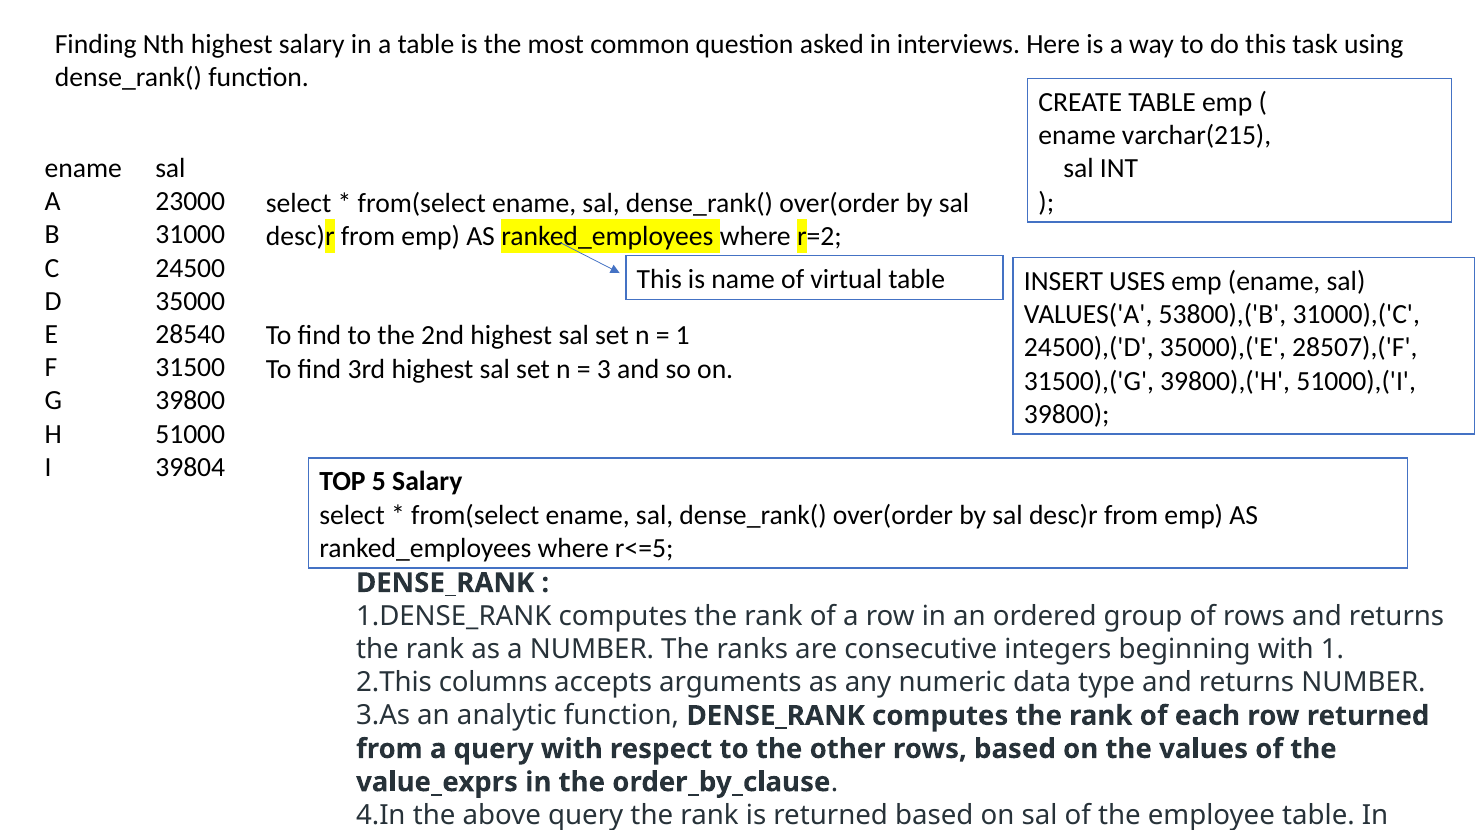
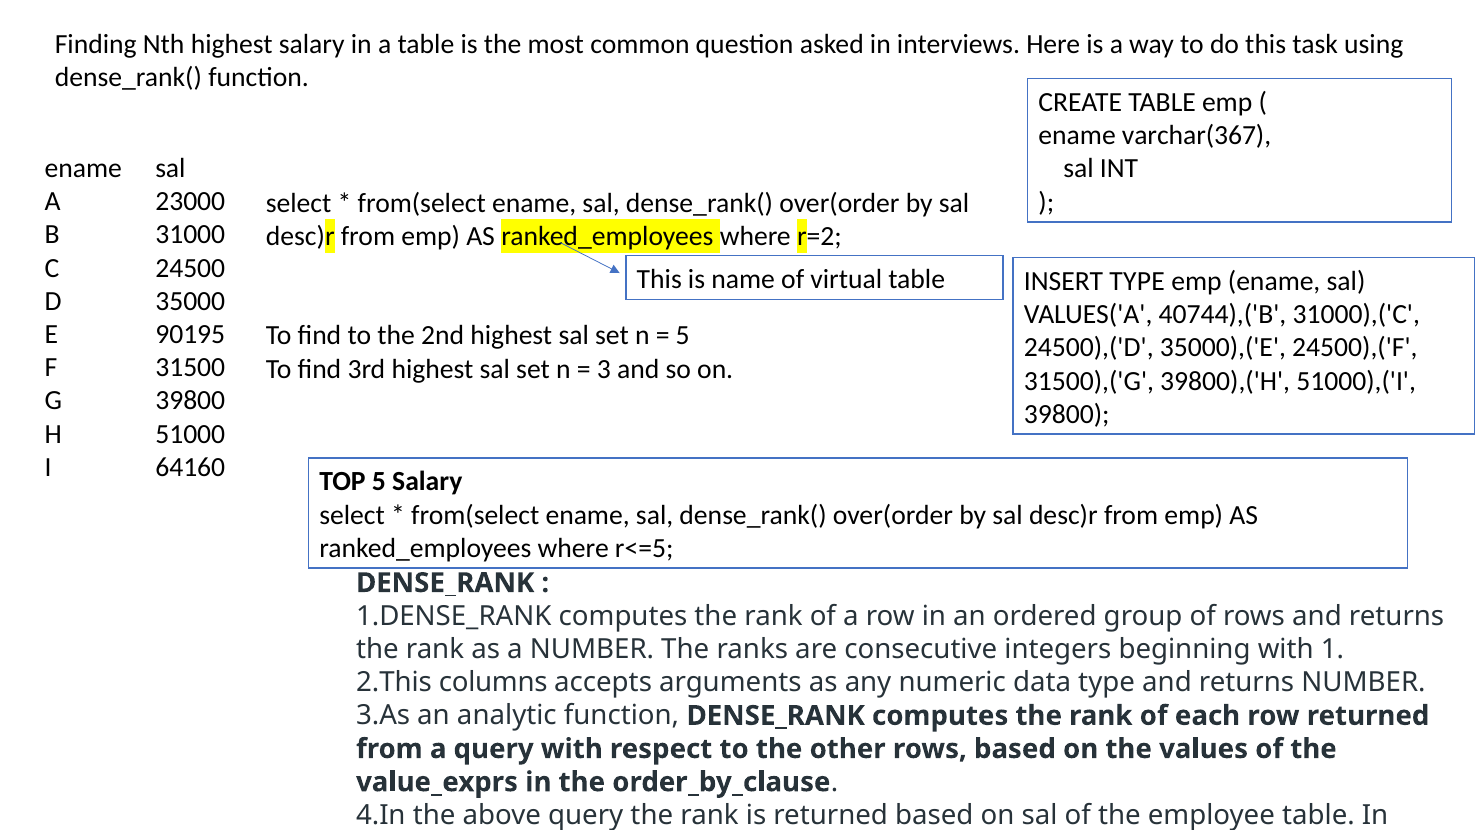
varchar(215: varchar(215 -> varchar(367
INSERT USES: USES -> TYPE
53800),('B: 53800),('B -> 40744),('B
28540: 28540 -> 90195
1 at (683, 336): 1 -> 5
28507),('F: 28507),('F -> 24500),('F
39804: 39804 -> 64160
